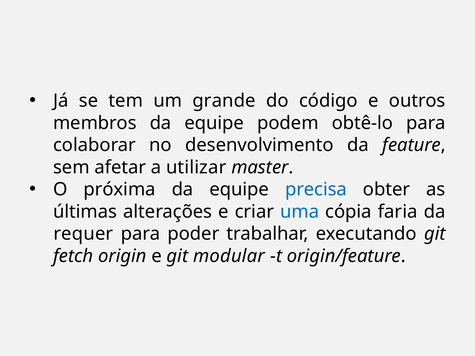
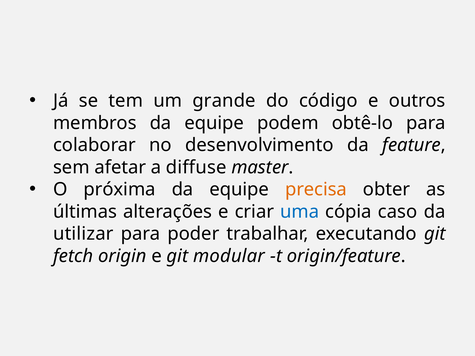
utilizar: utilizar -> diffuse
precisa colour: blue -> orange
faria: faria -> caso
requer: requer -> utilizar
